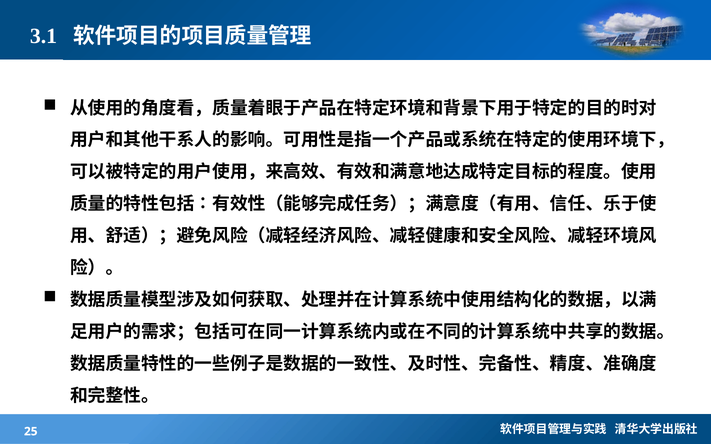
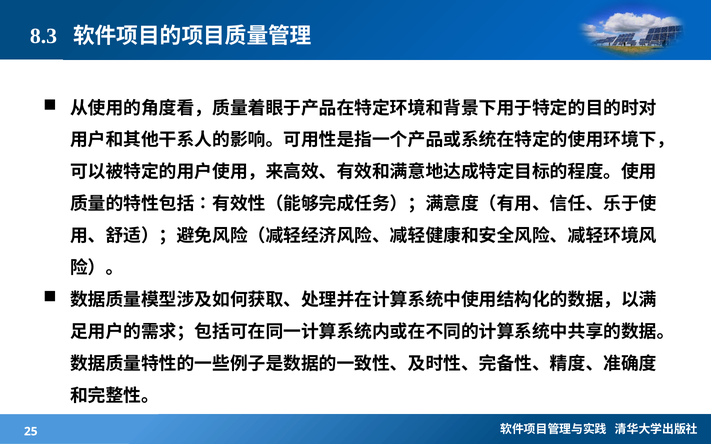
3.1: 3.1 -> 8.3
